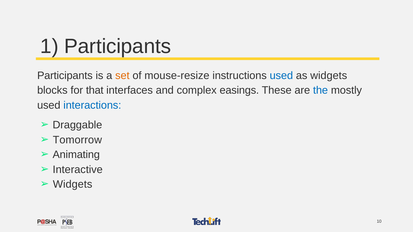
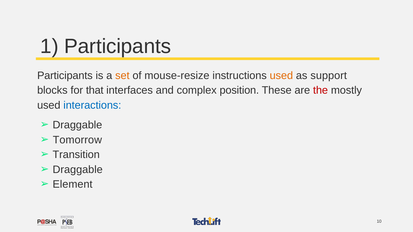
used at (281, 76) colour: blue -> orange
as widgets: widgets -> support
easings: easings -> position
the colour: blue -> red
Animating: Animating -> Transition
Interactive at (78, 170): Interactive -> Draggable
Widgets at (73, 185): Widgets -> Element
